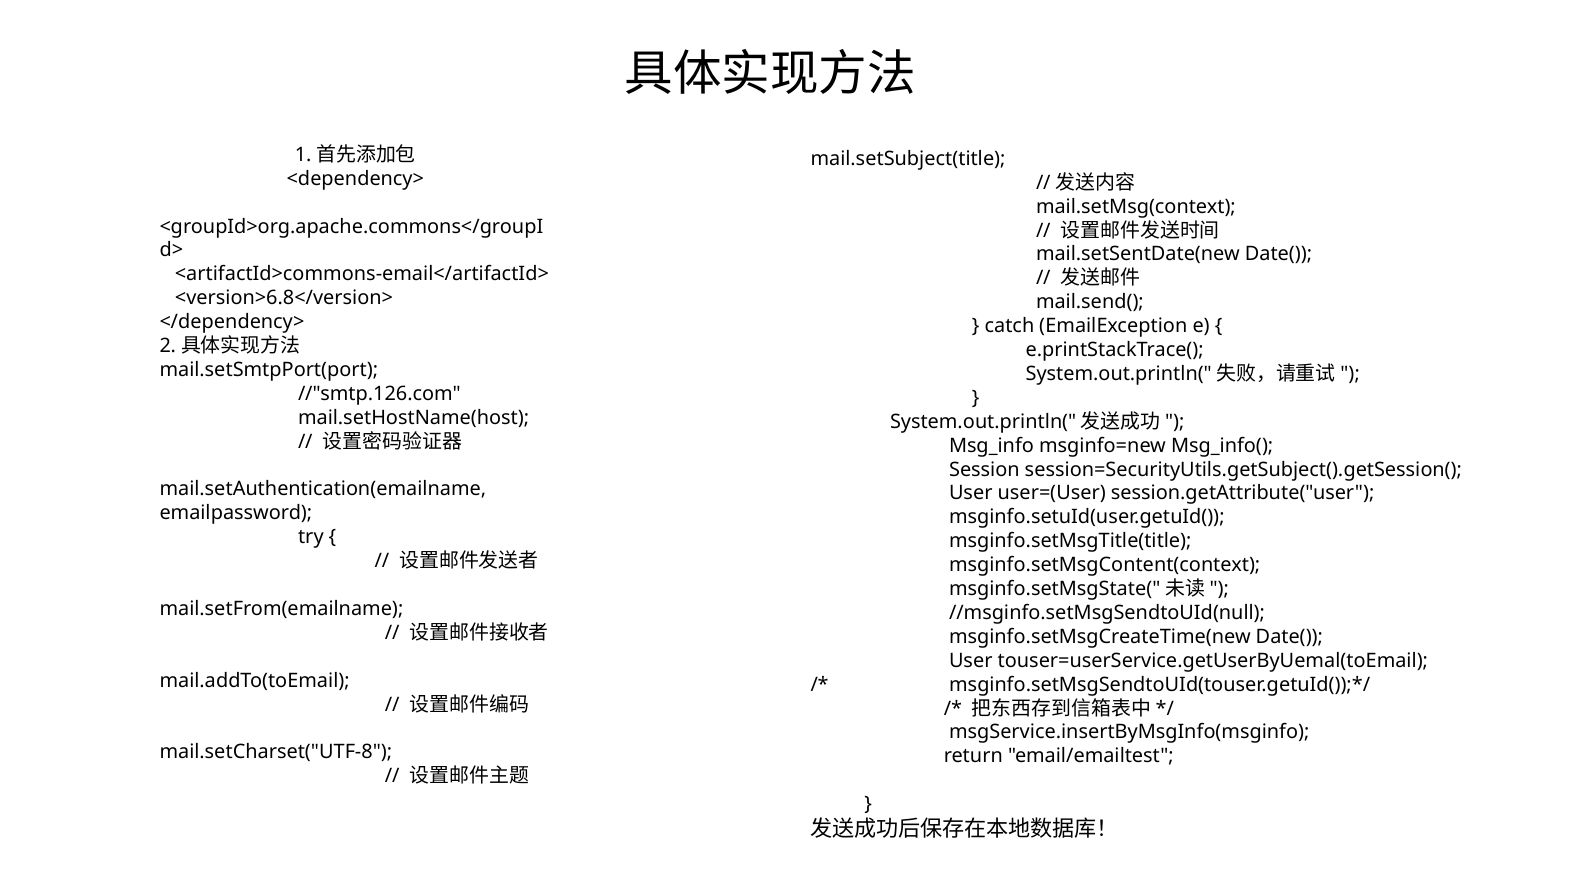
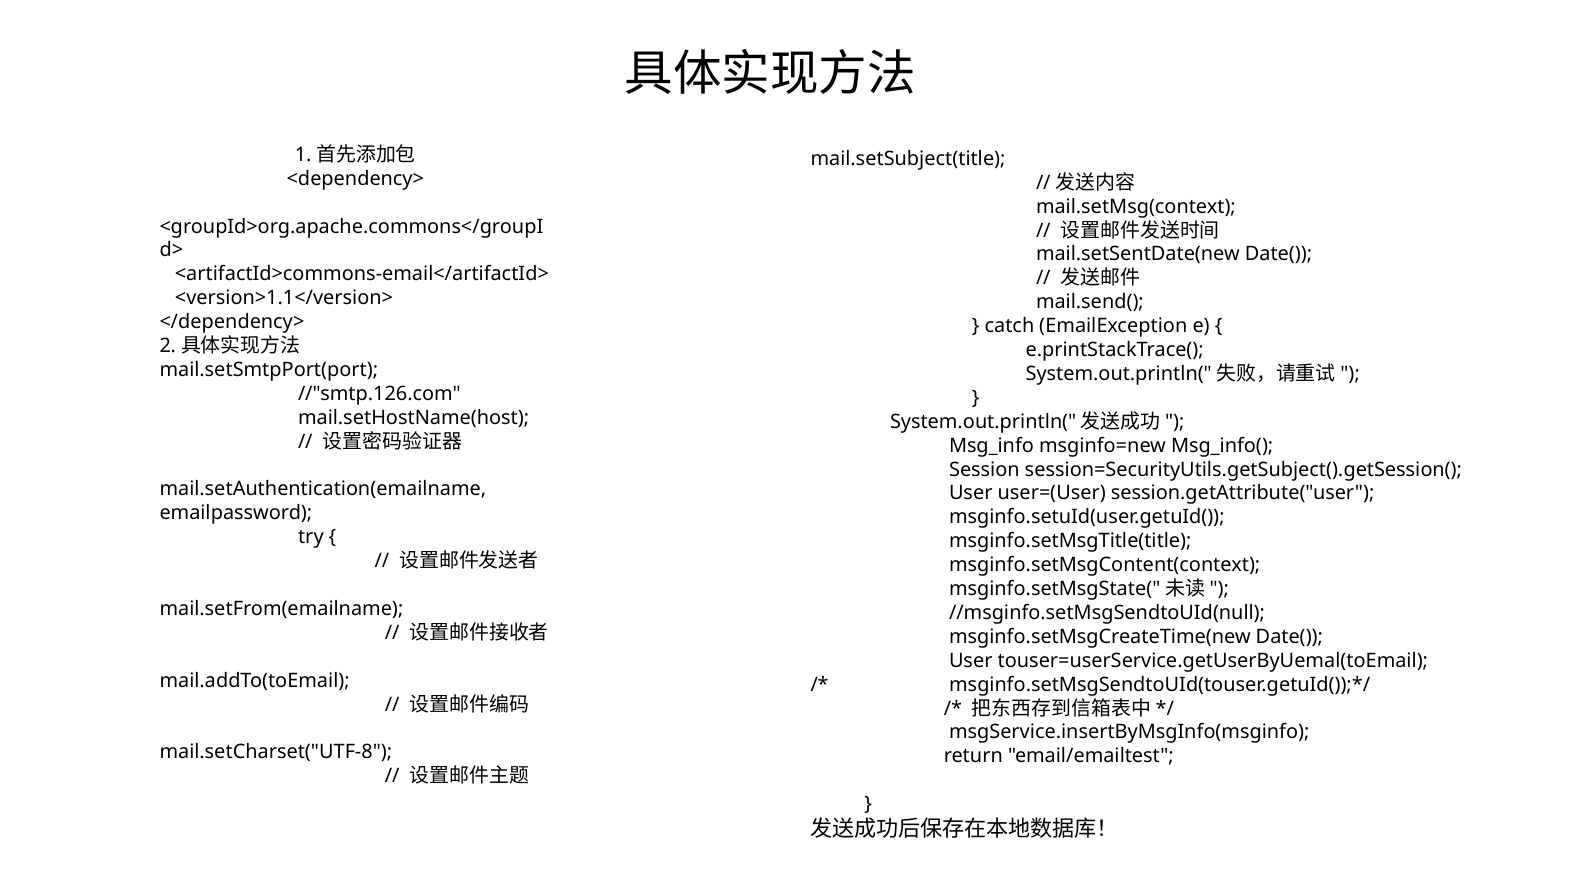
<version>6.8</version>: <version>6.8</version> -> <version>1.1</version>
